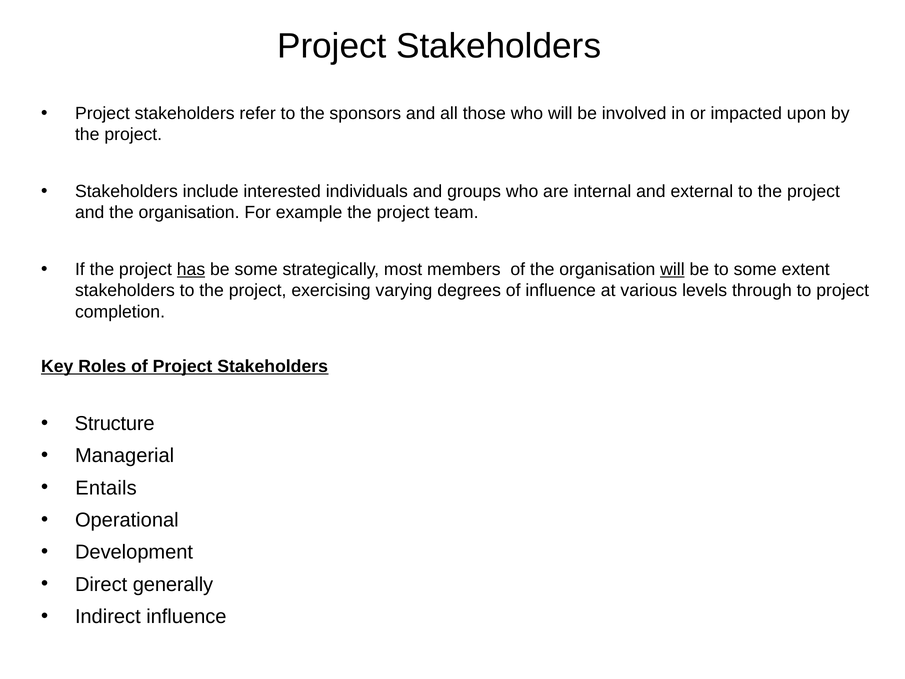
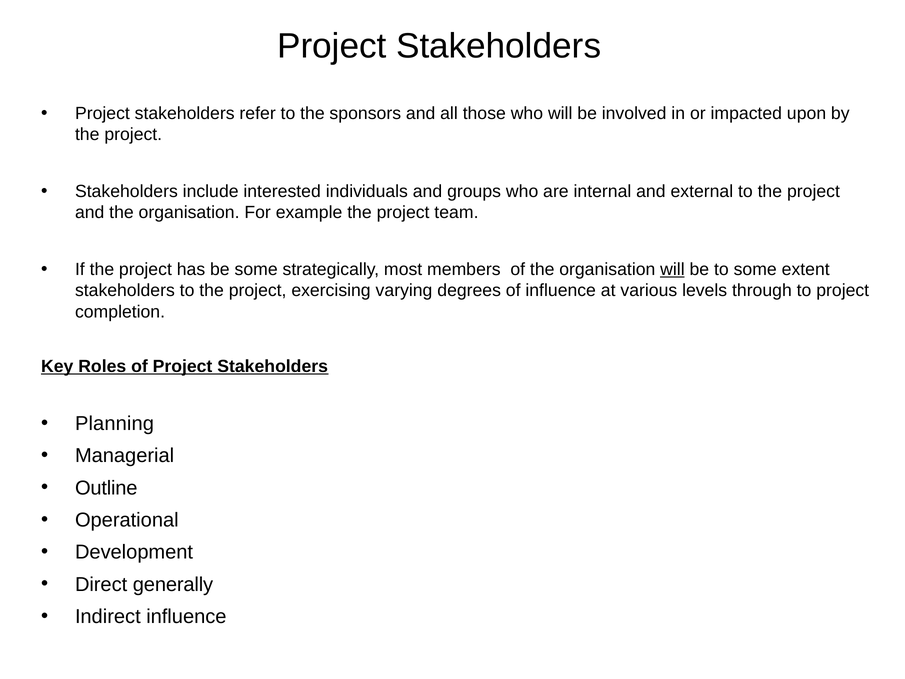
has underline: present -> none
Structure: Structure -> Planning
Entails: Entails -> Outline
